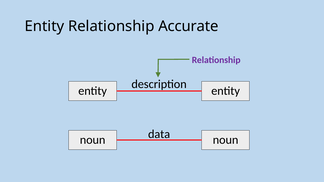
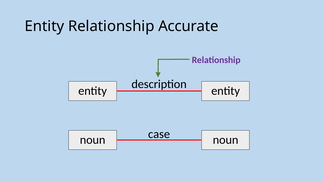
data: data -> case
